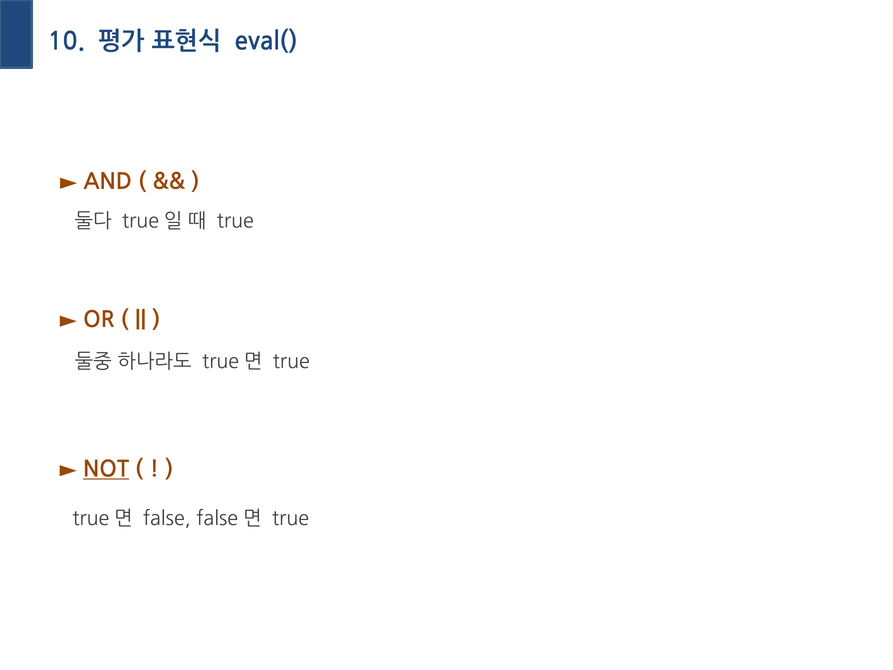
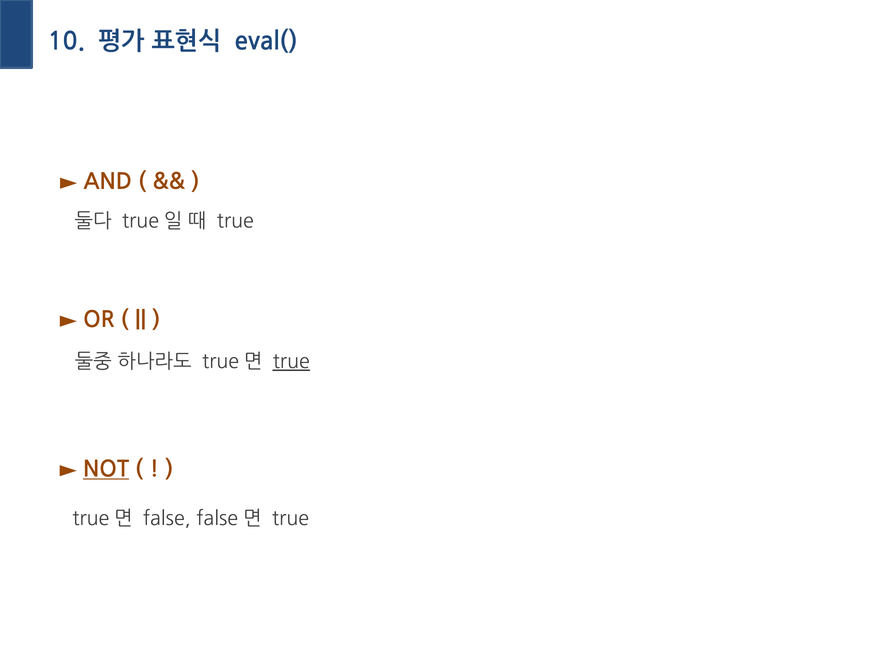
true at (291, 362) underline: none -> present
